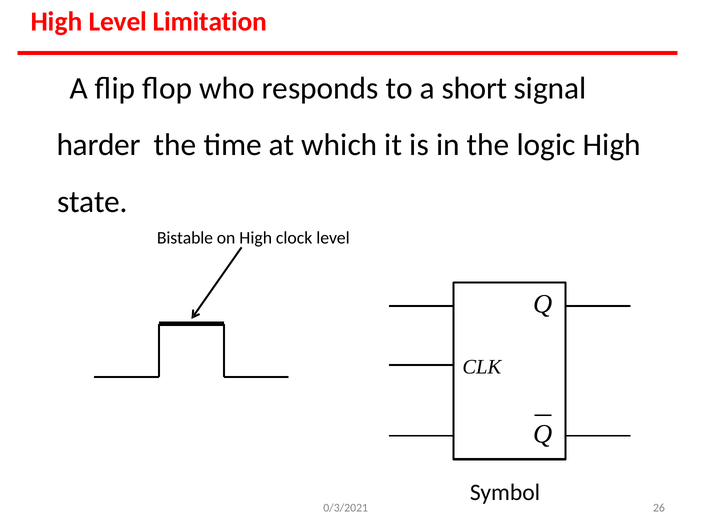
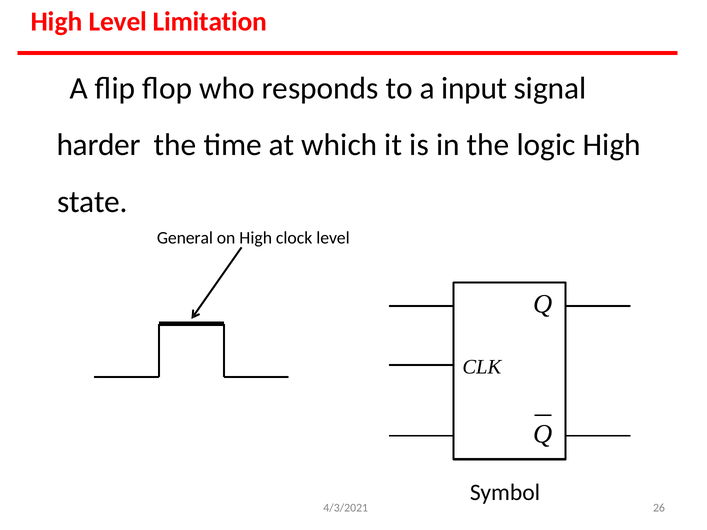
short: short -> input
Bistable: Bistable -> General
0/3/2021: 0/3/2021 -> 4/3/2021
